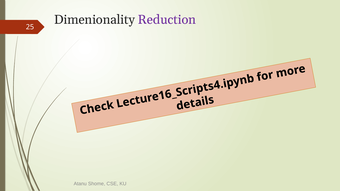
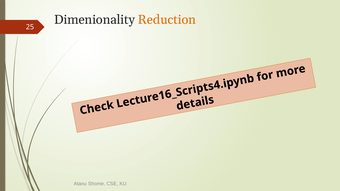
Reduction colour: purple -> orange
